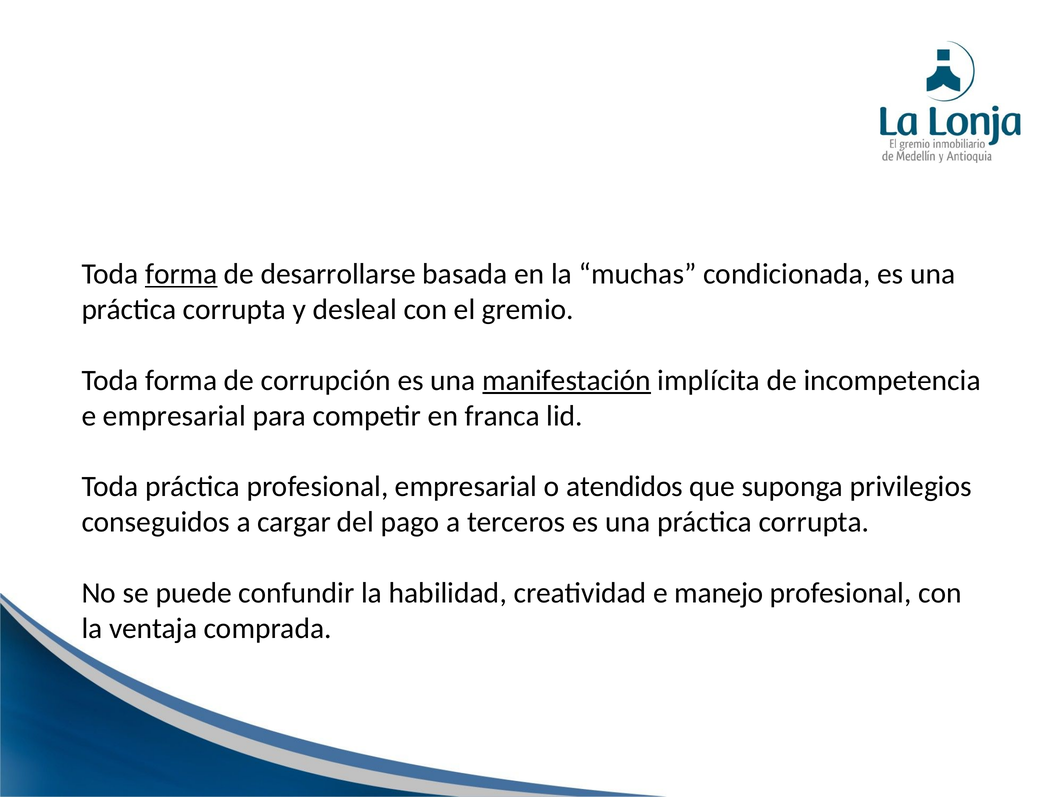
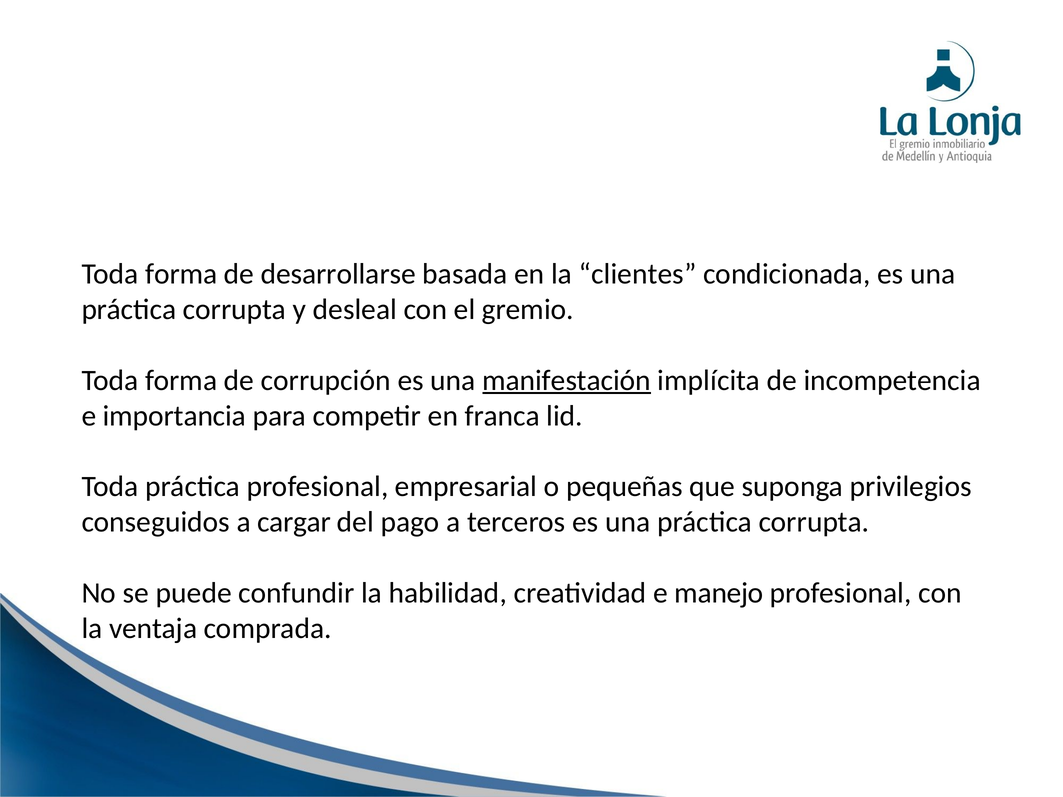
forma at (181, 274) underline: present -> none
muchas: muchas -> clientes
e empresarial: empresarial -> importancia
atendidos: atendidos -> pequeñas
